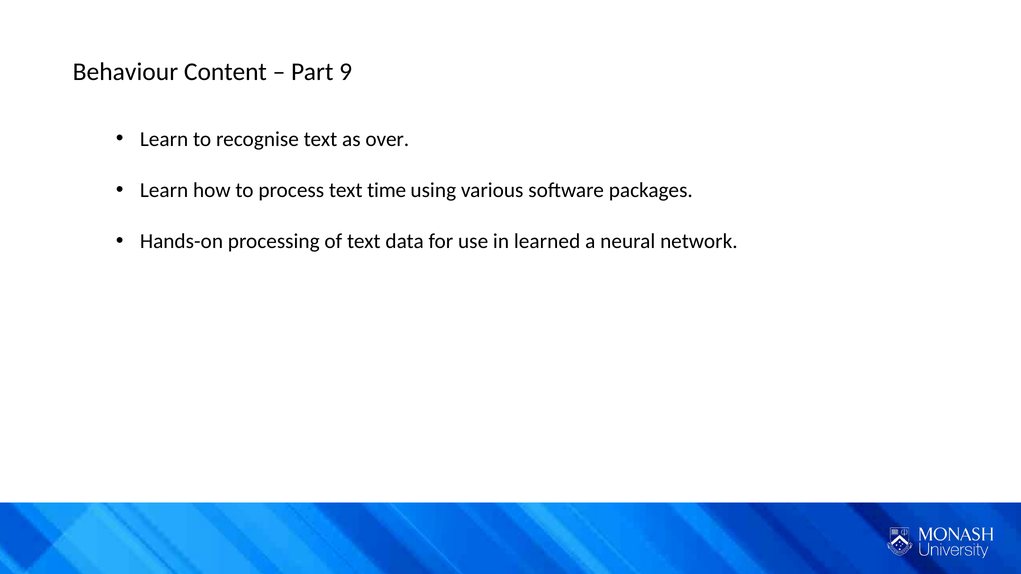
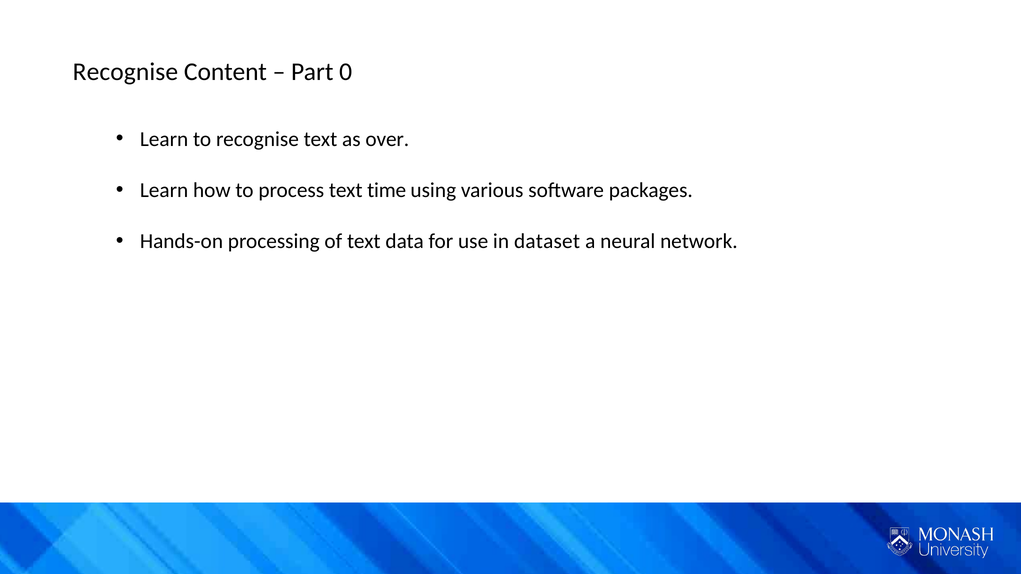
Behaviour at (125, 72): Behaviour -> Recognise
9: 9 -> 0
learned: learned -> dataset
